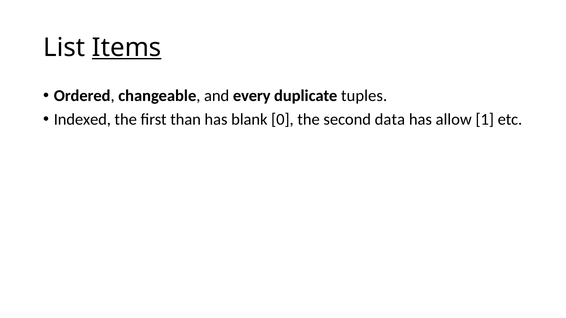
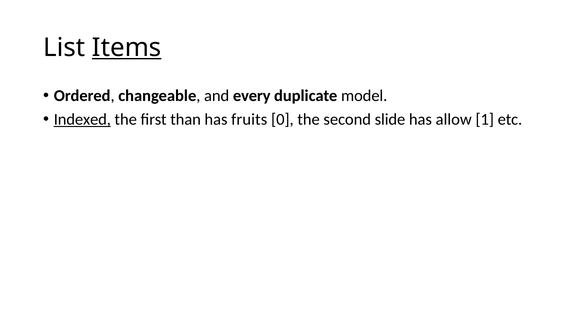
tuples: tuples -> model
Indexed underline: none -> present
blank: blank -> fruits
data: data -> slide
